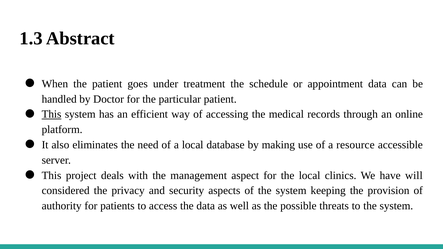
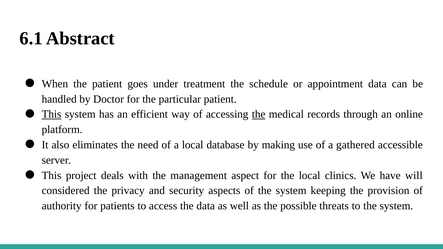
1.3: 1.3 -> 6.1
the at (259, 114) underline: none -> present
resource: resource -> gathered
